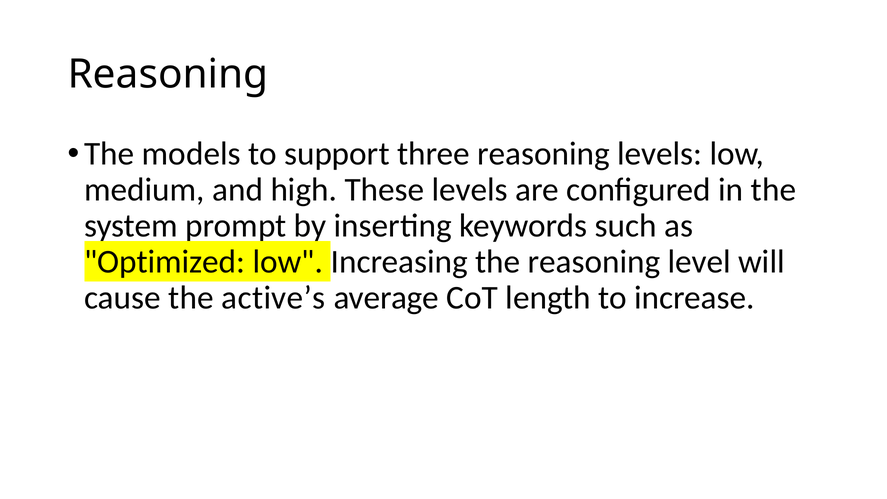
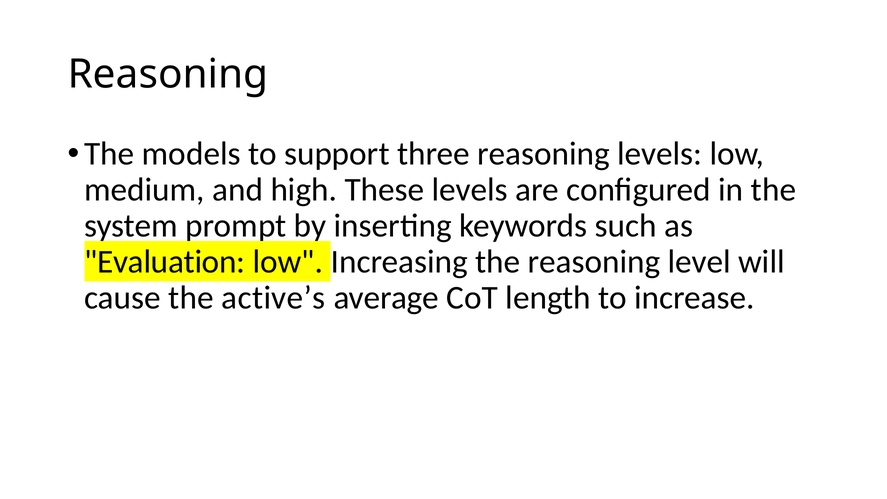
Optimized: Optimized -> Evaluation
